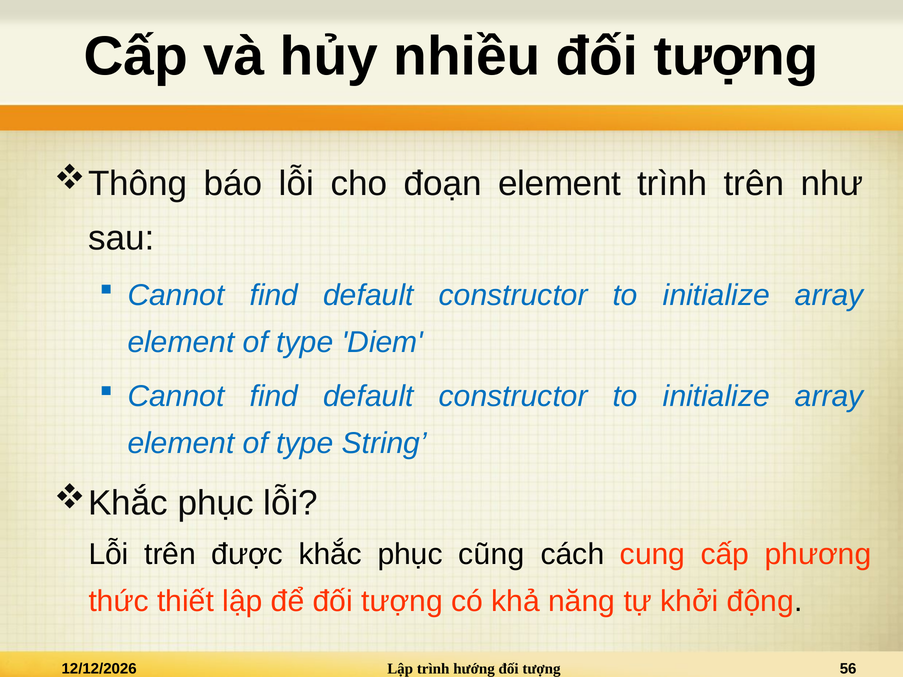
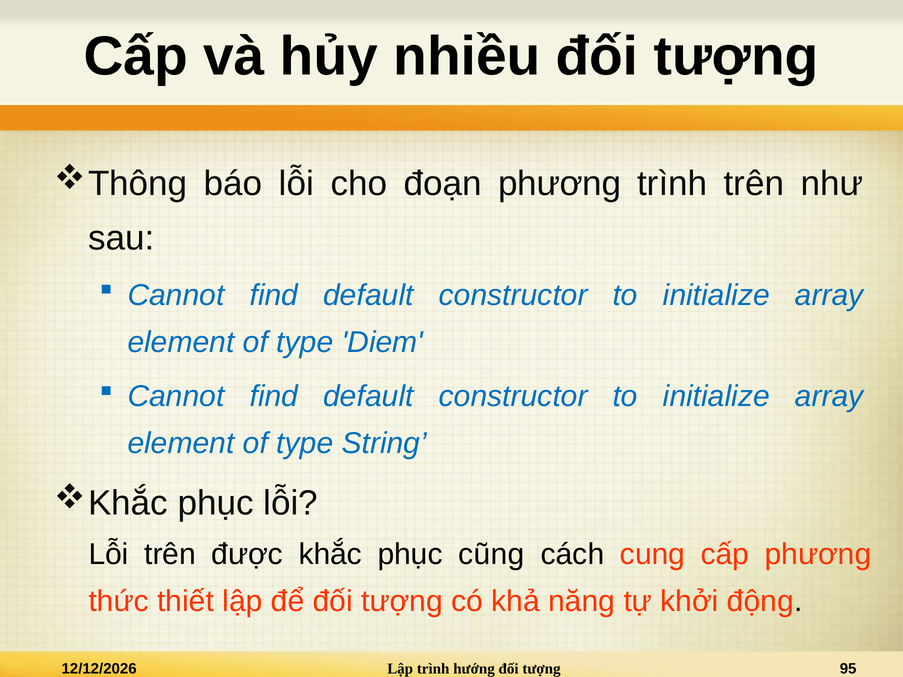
đoạn element: element -> phương
56: 56 -> 95
